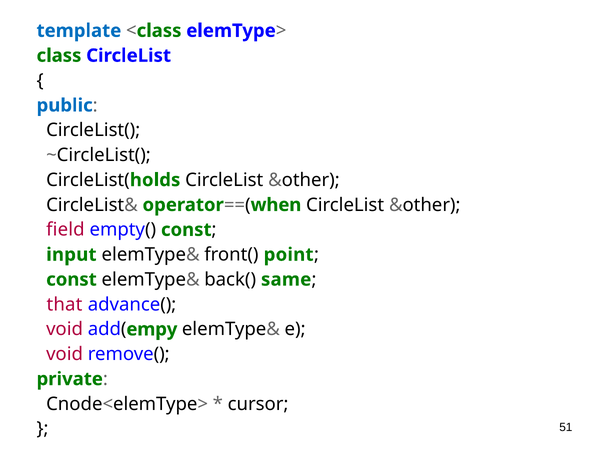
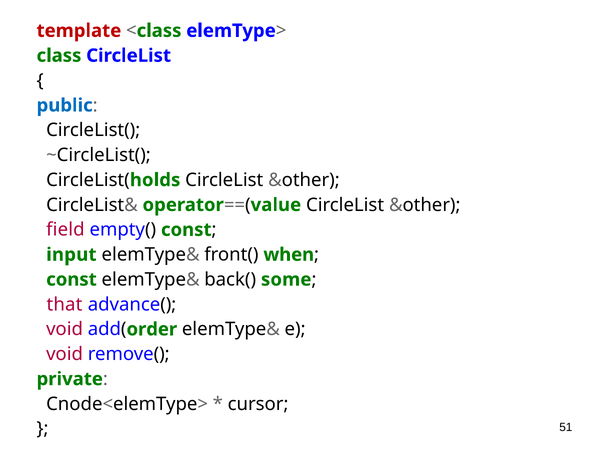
template colour: blue -> red
when: when -> value
point: point -> when
same: same -> some
empy: empy -> order
